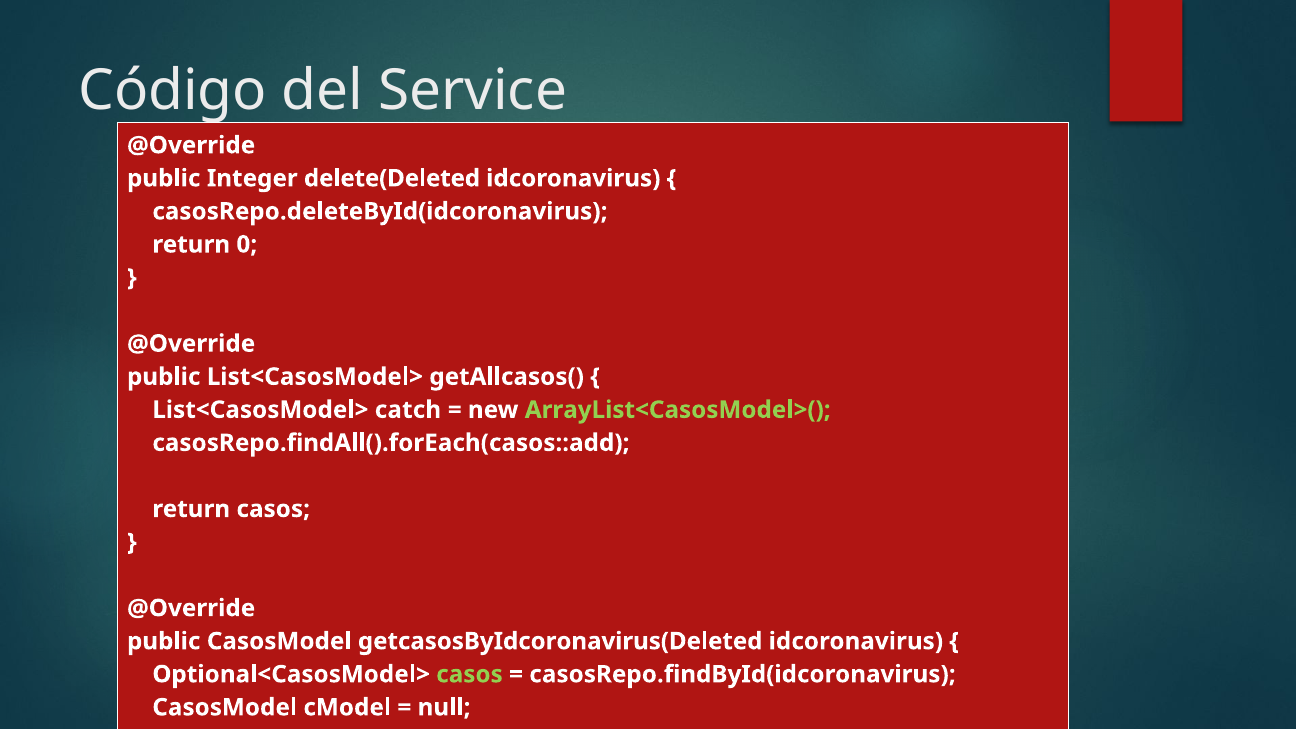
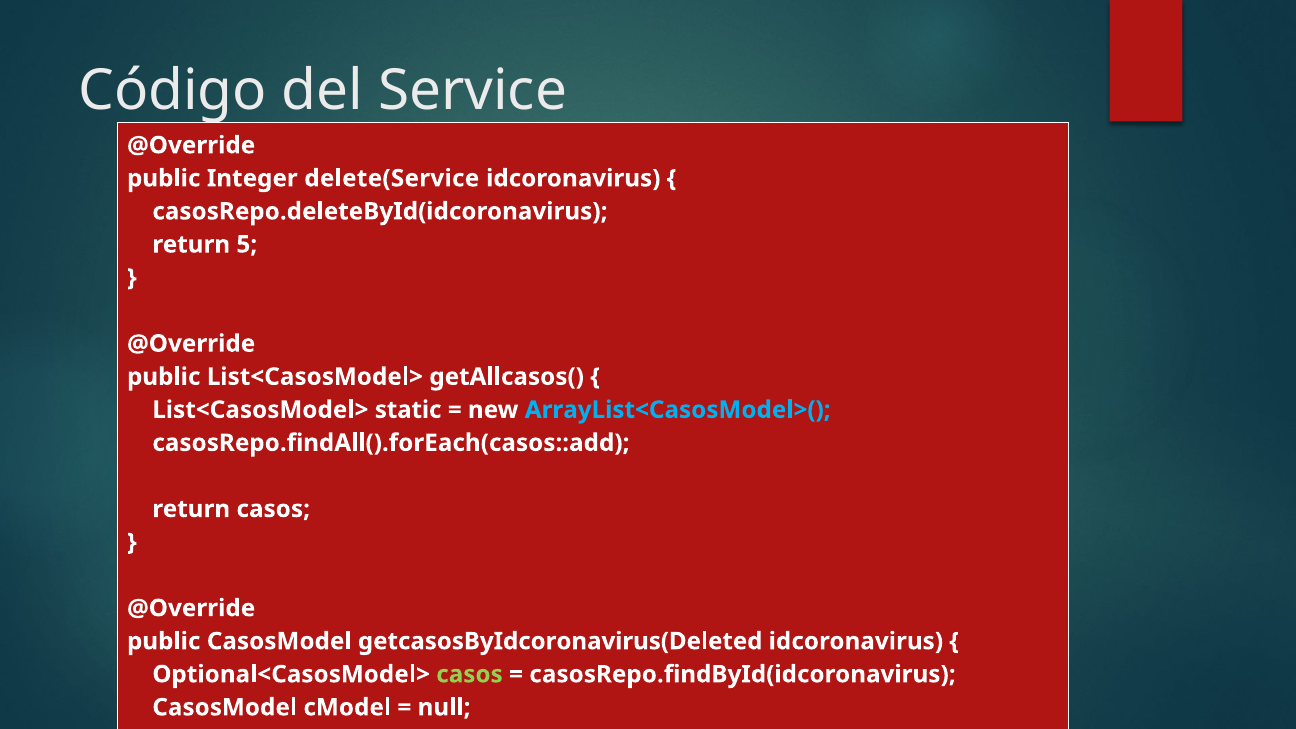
delete(Deleted: delete(Deleted -> delete(Service
0: 0 -> 5
catch: catch -> static
ArrayList<CasosModel>( colour: light green -> light blue
